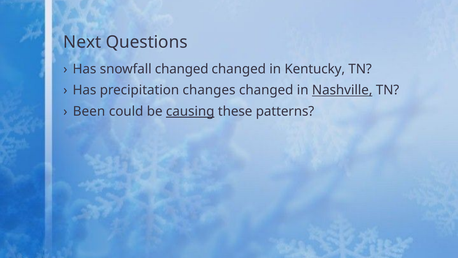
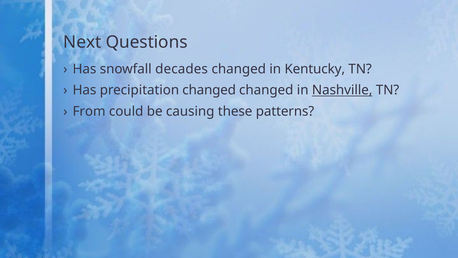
snowfall changed: changed -> decades
precipitation changes: changes -> changed
Been: Been -> From
causing underline: present -> none
